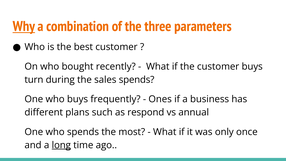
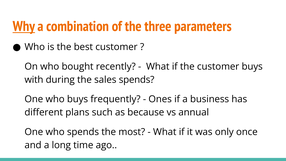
turn: turn -> with
respond: respond -> because
long underline: present -> none
